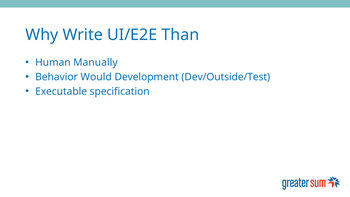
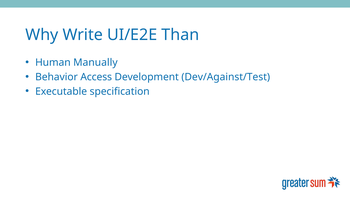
Would: Would -> Access
Dev/Outside/Test: Dev/Outside/Test -> Dev/Against/Test
